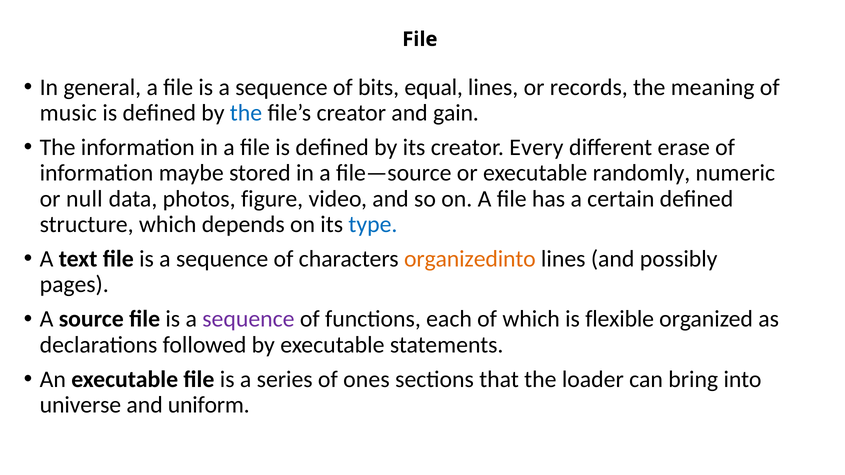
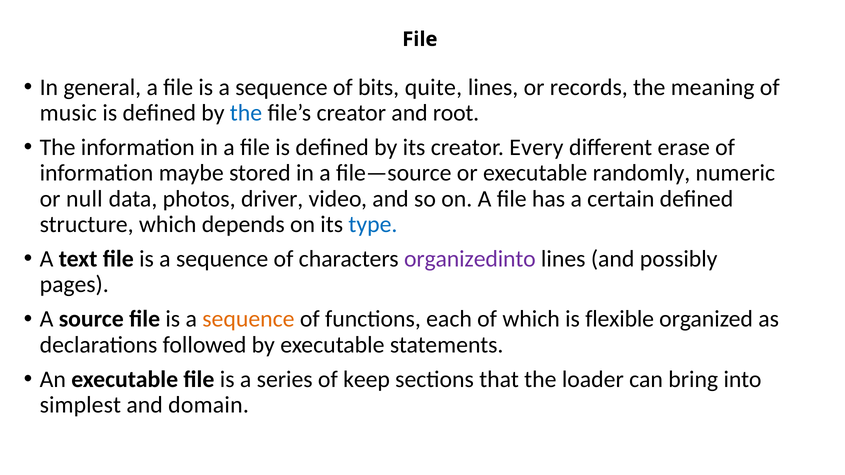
equal: equal -> quite
gain: gain -> root
figure: figure -> driver
organizedinto colour: orange -> purple
sequence at (248, 319) colour: purple -> orange
ones: ones -> keep
universe: universe -> simplest
uniform: uniform -> domain
